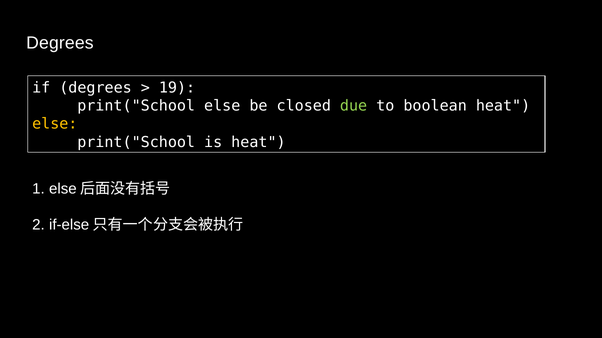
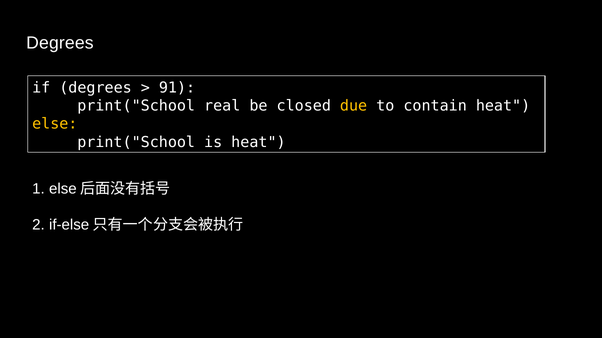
19: 19 -> 91
print("School else: else -> real
due colour: light green -> yellow
boolean: boolean -> contain
